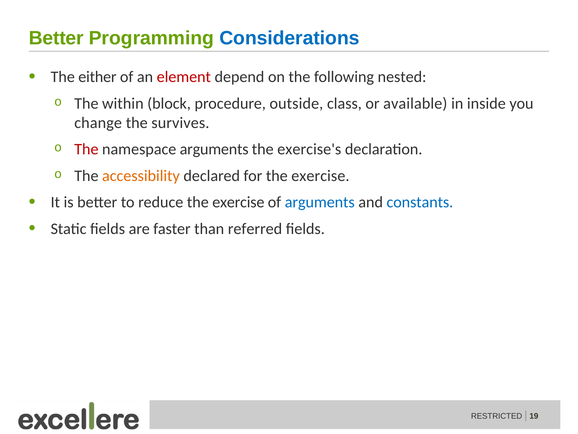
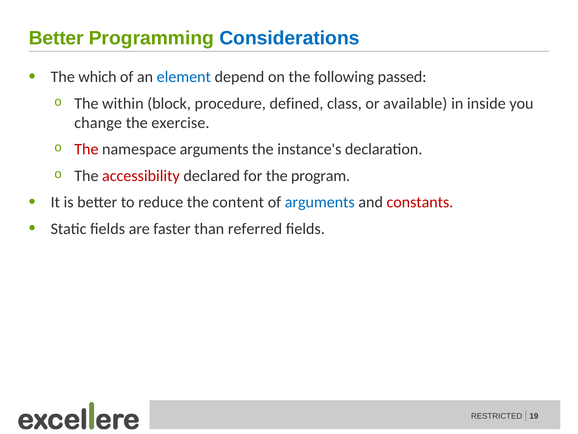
either: either -> which
element colour: red -> blue
nested: nested -> passed
outside: outside -> defined
survives: survives -> exercise
exercise's: exercise's -> instance's
accessibility colour: orange -> red
for the exercise: exercise -> program
reduce the exercise: exercise -> content
constants colour: blue -> red
